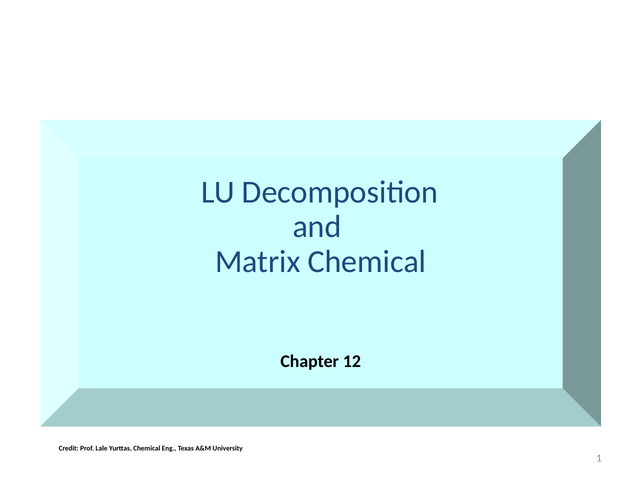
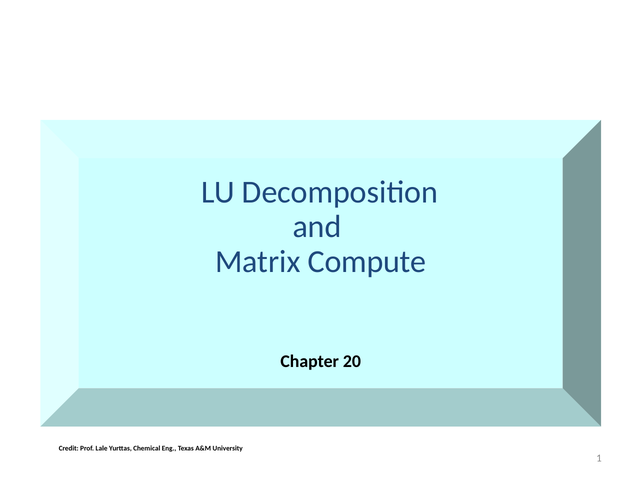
Matrix Chemical: Chemical -> Compute
12: 12 -> 20
